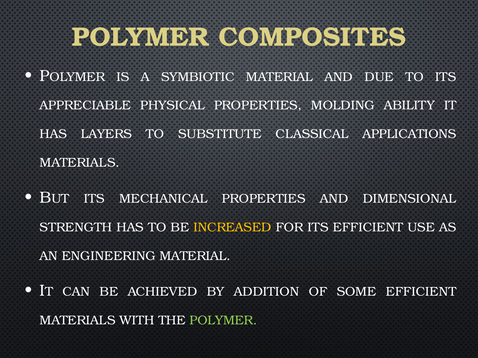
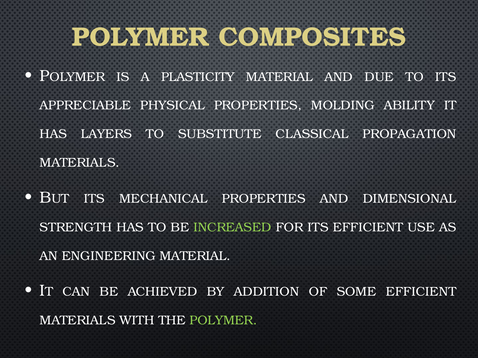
SYMBIOTIC: SYMBIOTIC -> PLASTICITY
APPLICATIONS: APPLICATIONS -> PROPAGATION
INCREASED colour: yellow -> light green
